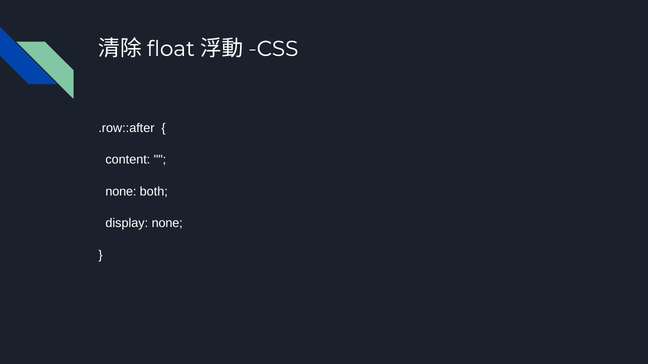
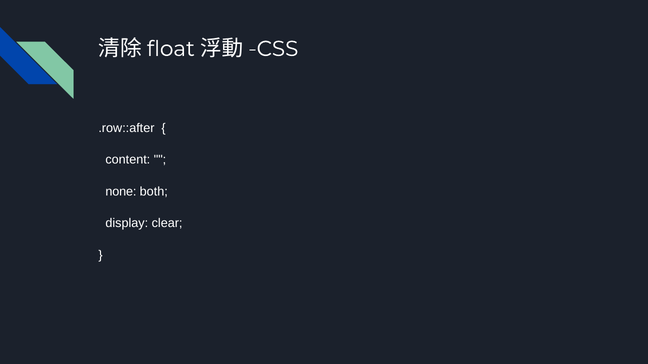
display none: none -> clear
